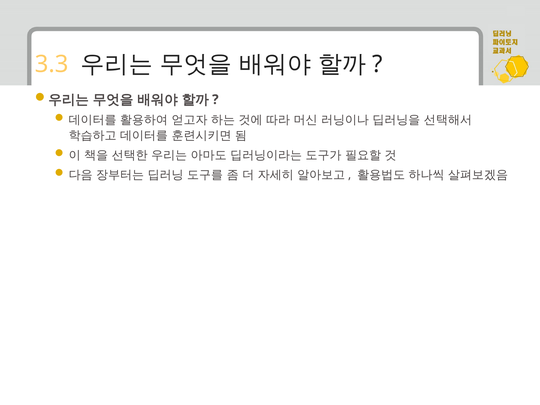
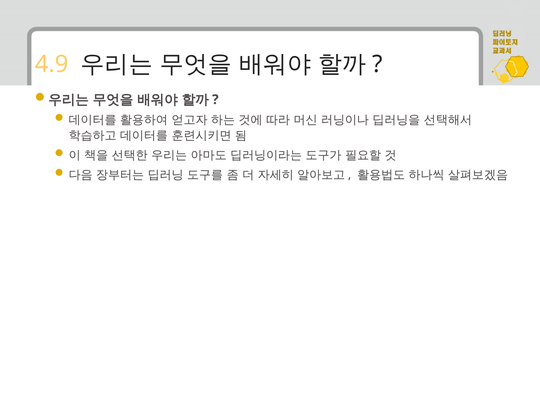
3.3: 3.3 -> 4.9
